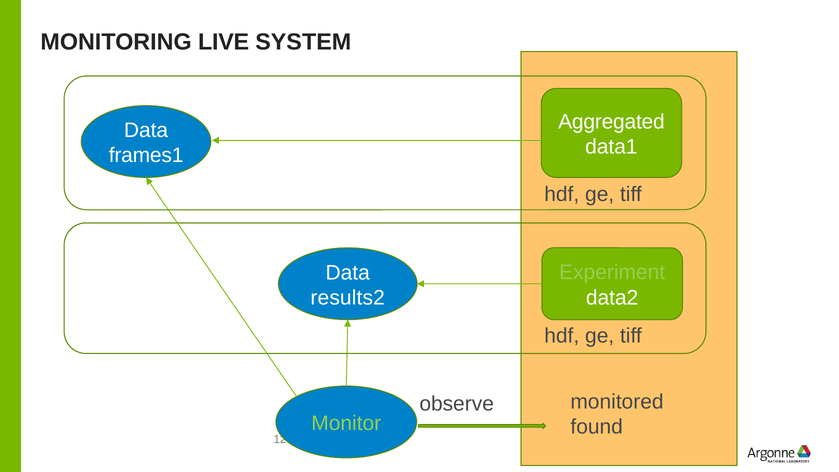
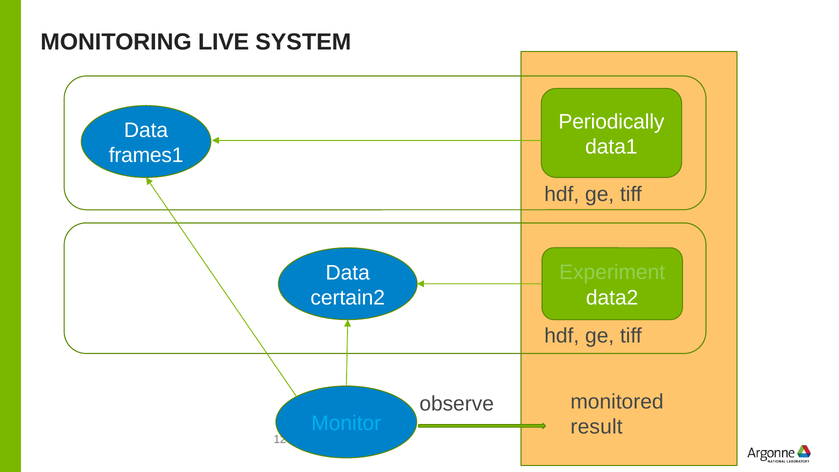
Aggregated: Aggregated -> Periodically
results2: results2 -> certain2
Monitor colour: light green -> light blue
found: found -> result
